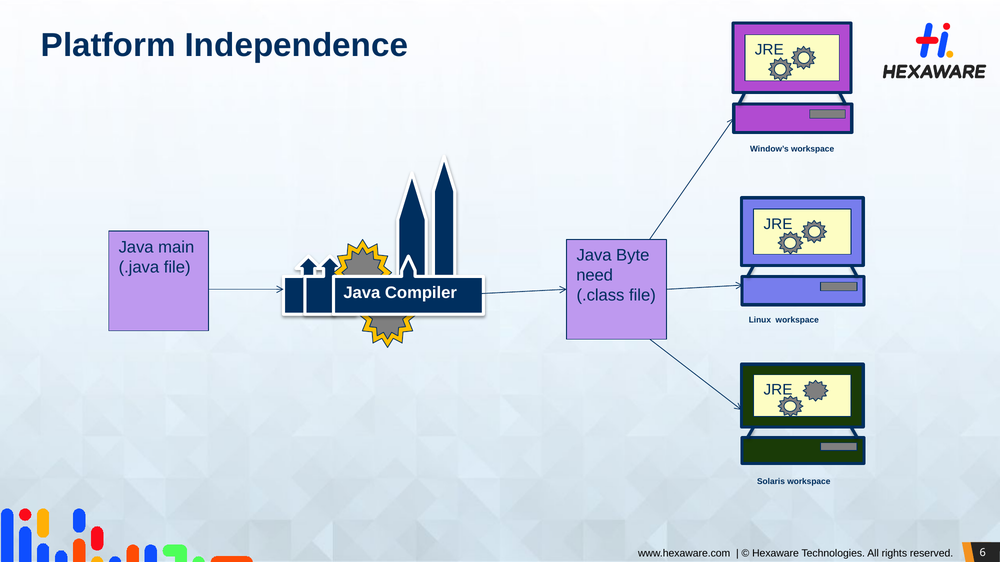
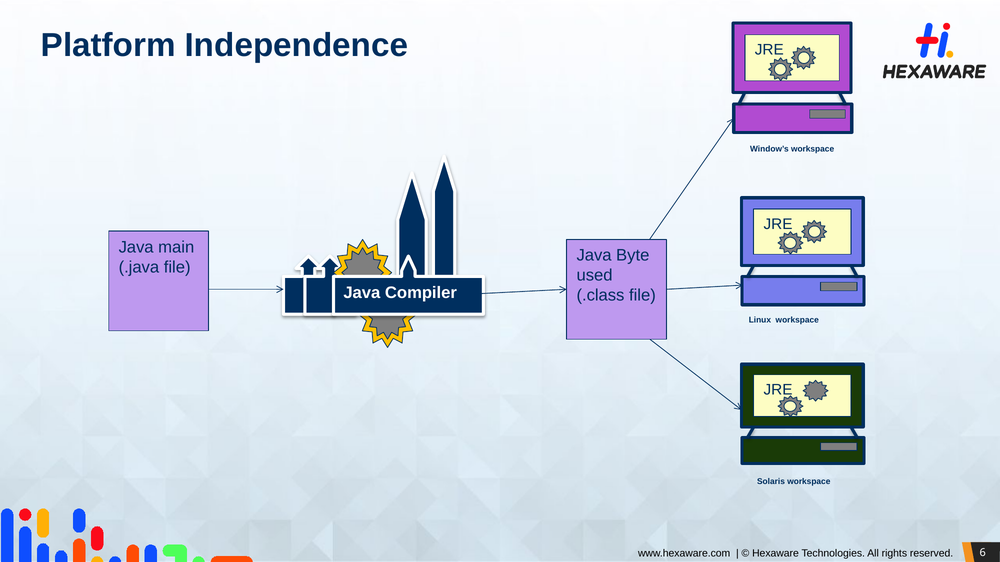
need: need -> used
